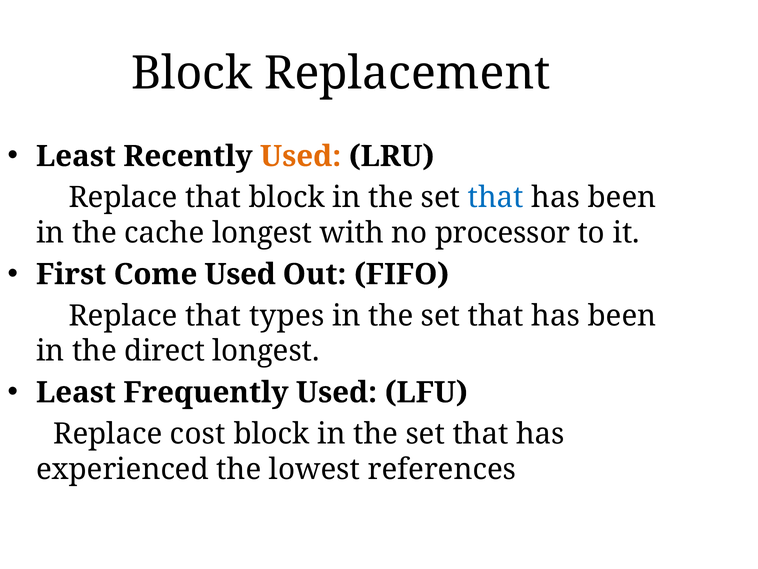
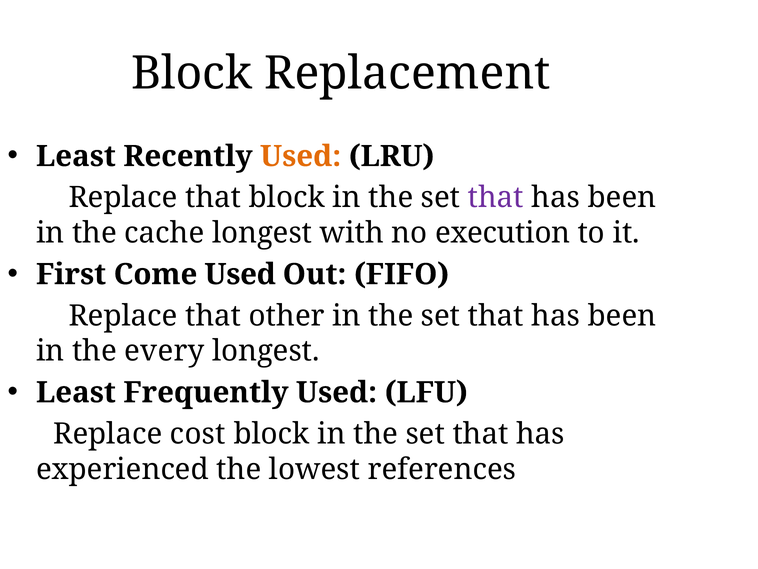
that at (496, 197) colour: blue -> purple
processor: processor -> execution
types: types -> other
direct: direct -> every
